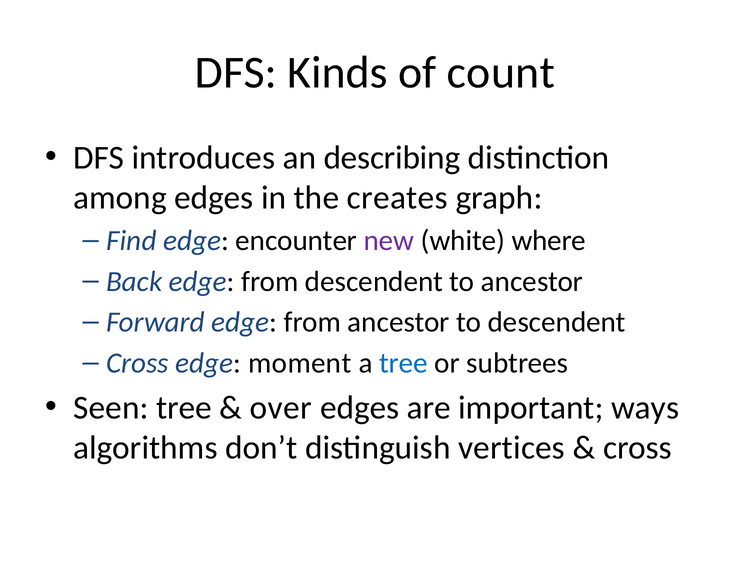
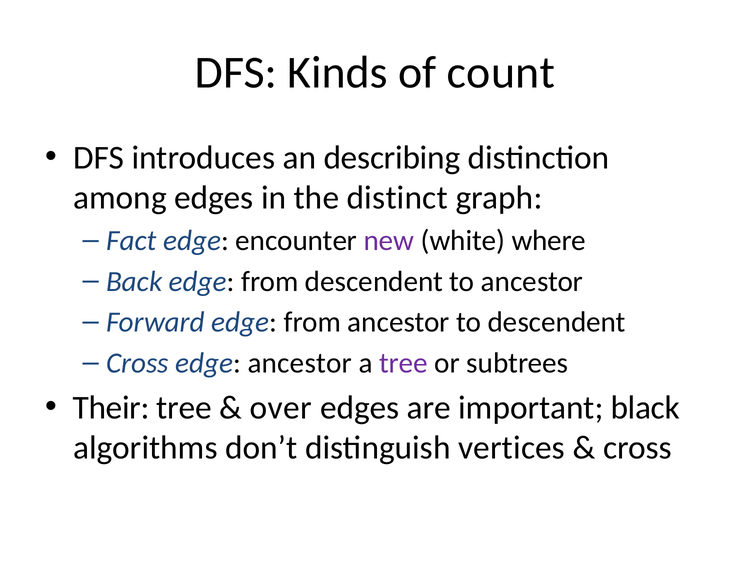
creates: creates -> distinct
Find: Find -> Fact
edge moment: moment -> ancestor
tree at (404, 363) colour: blue -> purple
Seen: Seen -> Their
ways: ways -> black
